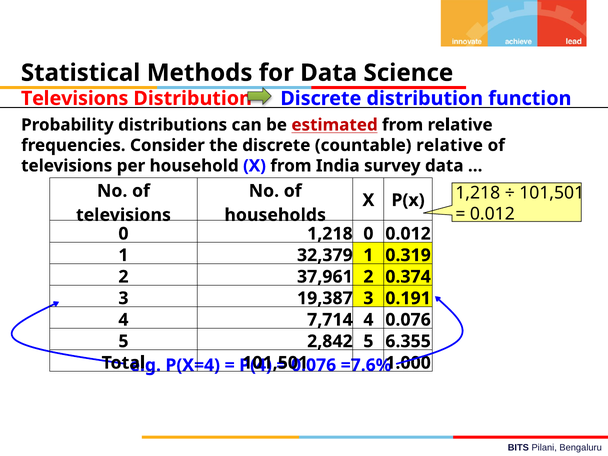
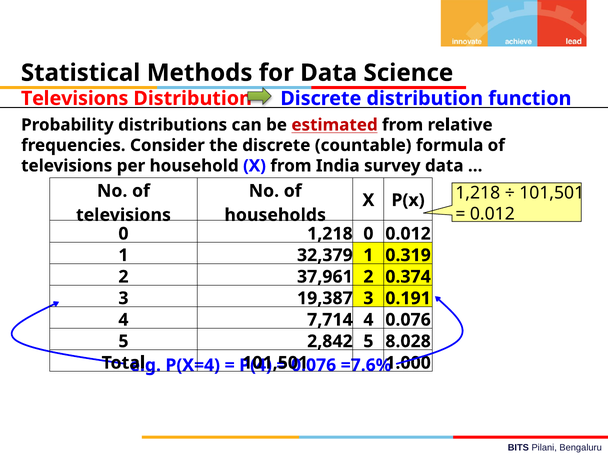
countable relative: relative -> formula
6.355: 6.355 -> 8.028
